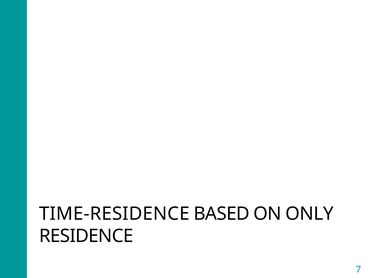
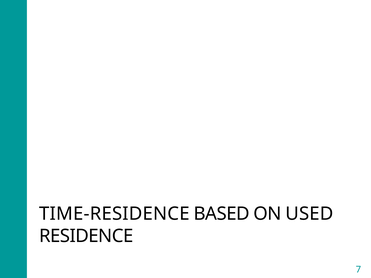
ONLY: ONLY -> USED
